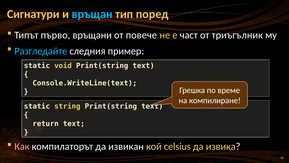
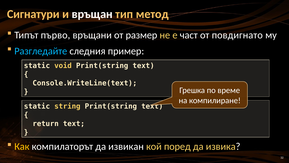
връщан colour: light blue -> white
поред: поред -> метод
повече: повече -> размер
триъгълник: триъгълник -> повдигнато
Как colour: pink -> yellow
celsius: celsius -> поред
